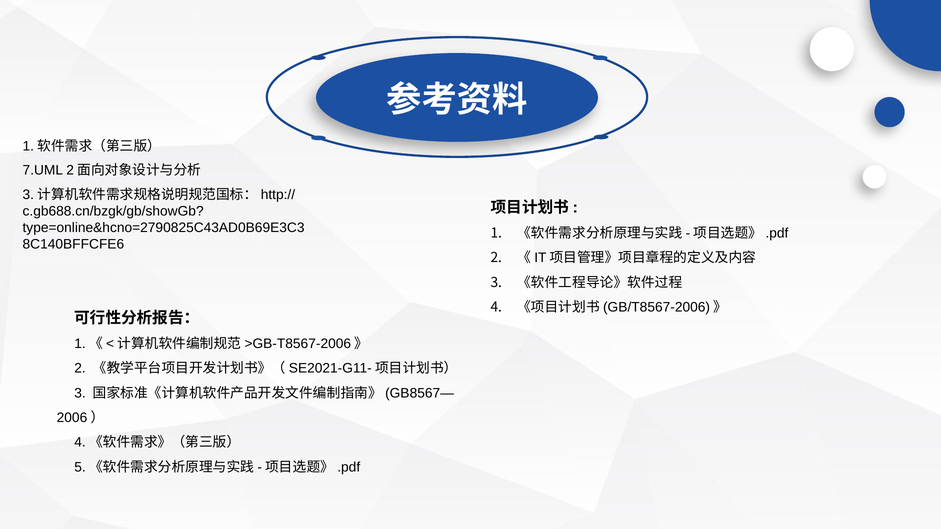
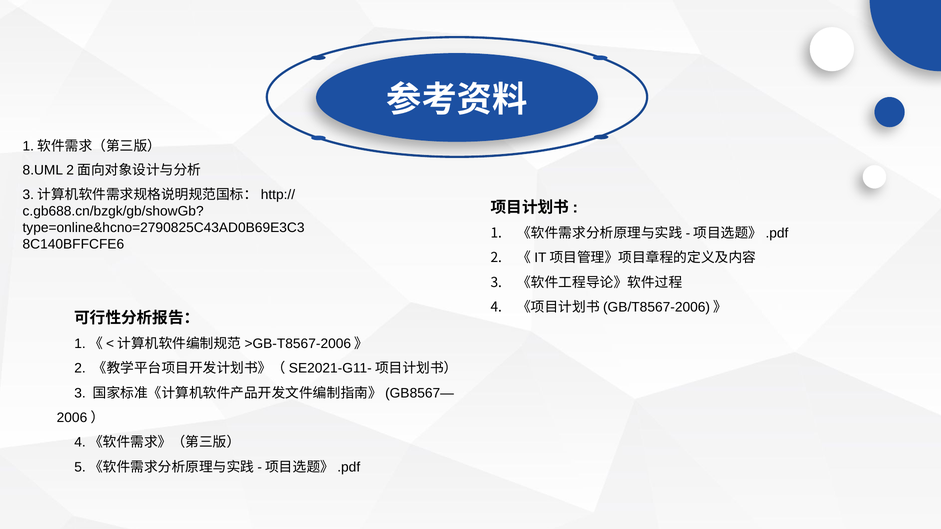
7.UML: 7.UML -> 8.UML
